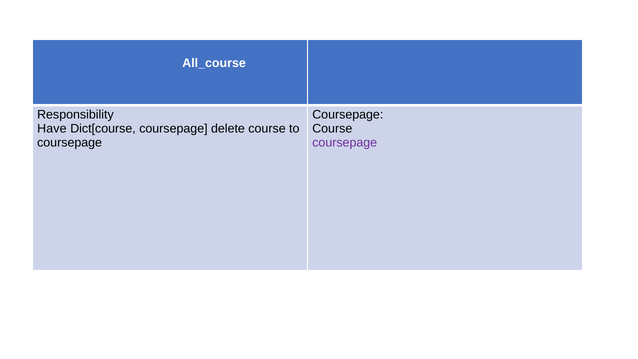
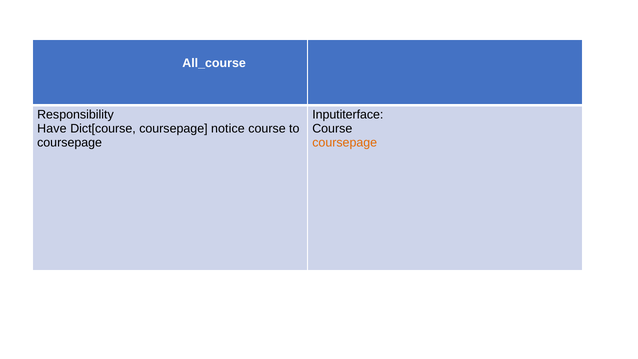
Coursepage at (348, 115): Coursepage -> Inputiterface
delete: delete -> notice
coursepage at (345, 142) colour: purple -> orange
